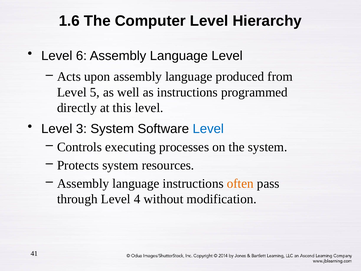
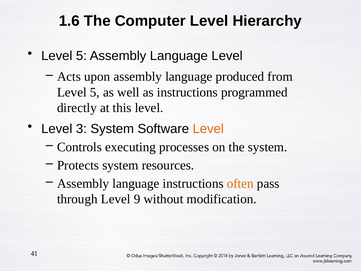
6 at (81, 56): 6 -> 5
Level at (208, 129) colour: blue -> orange
4: 4 -> 9
